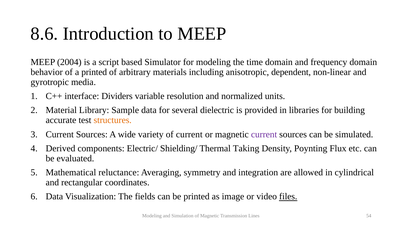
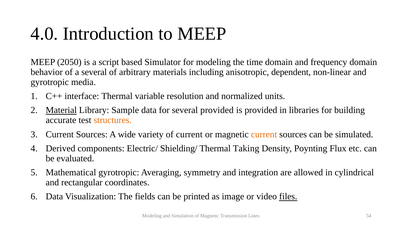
8.6: 8.6 -> 4.0
2004: 2004 -> 2050
a printed: printed -> several
interface Dividers: Dividers -> Thermal
Material underline: none -> present
several dielectric: dielectric -> provided
current at (264, 134) colour: purple -> orange
Mathematical reluctance: reluctance -> gyrotropic
